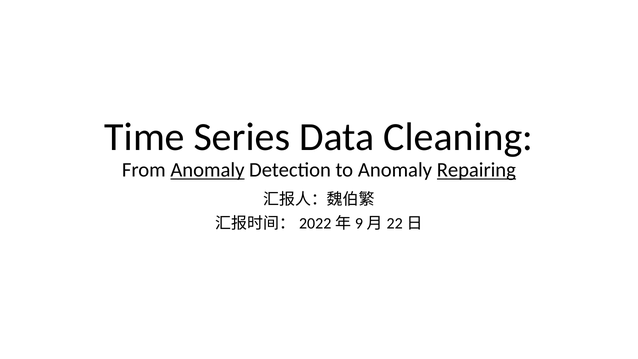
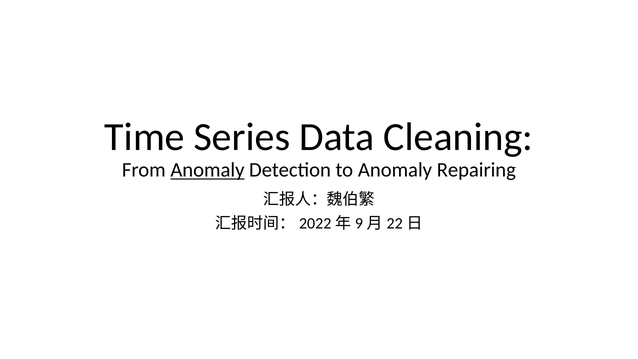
Repairing underline: present -> none
